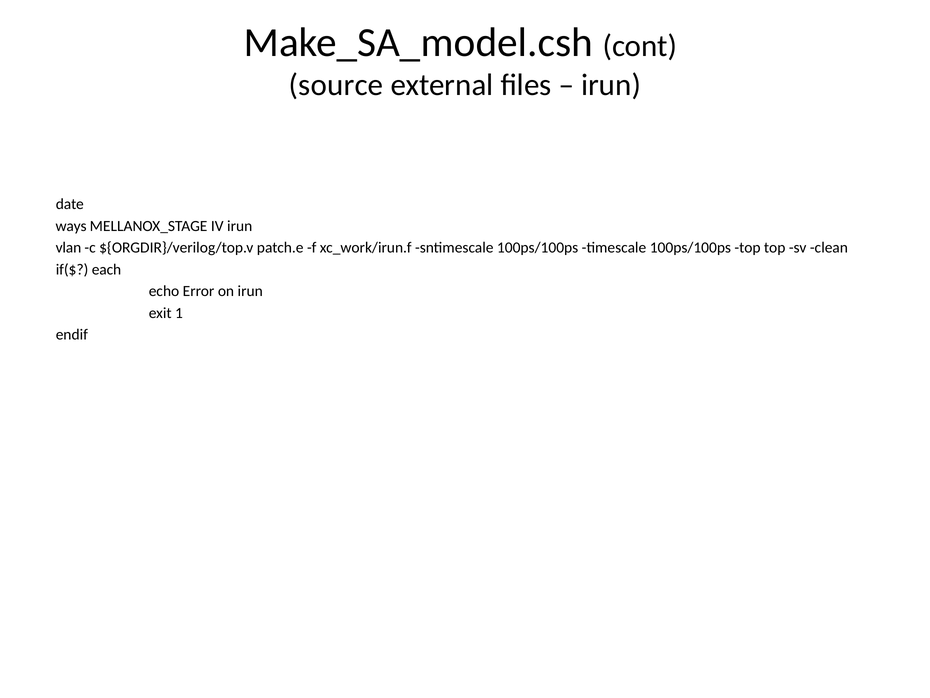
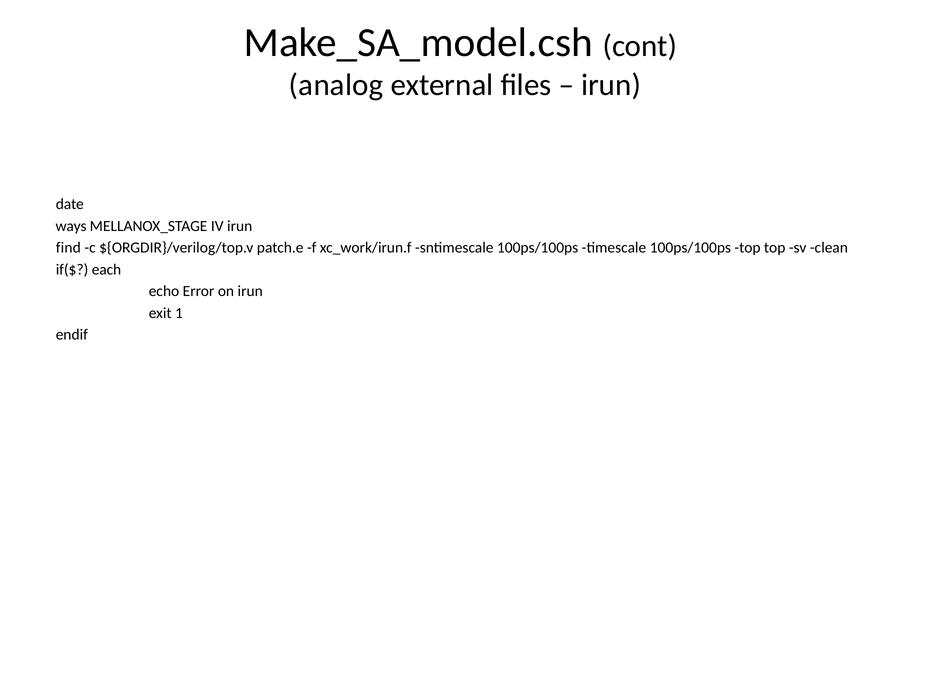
source: source -> analog
vlan: vlan -> find
